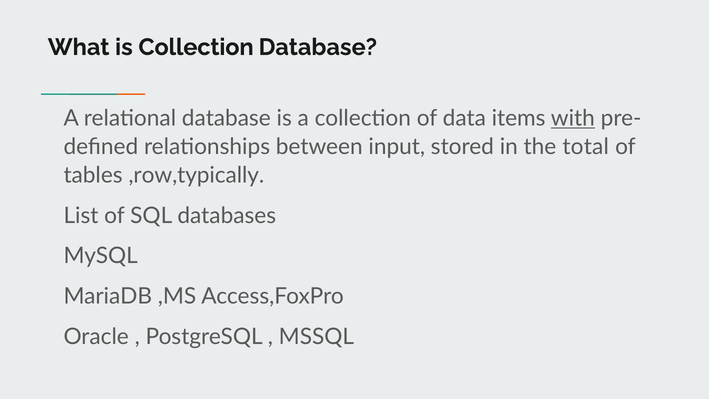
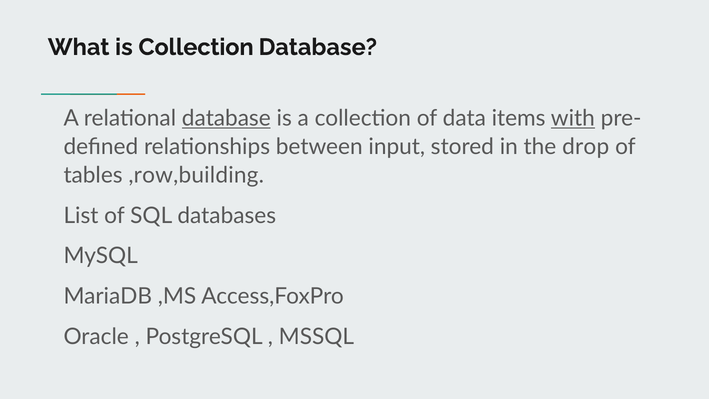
database at (226, 118) underline: none -> present
total: total -> drop
,row,typically: ,row,typically -> ,row,building
